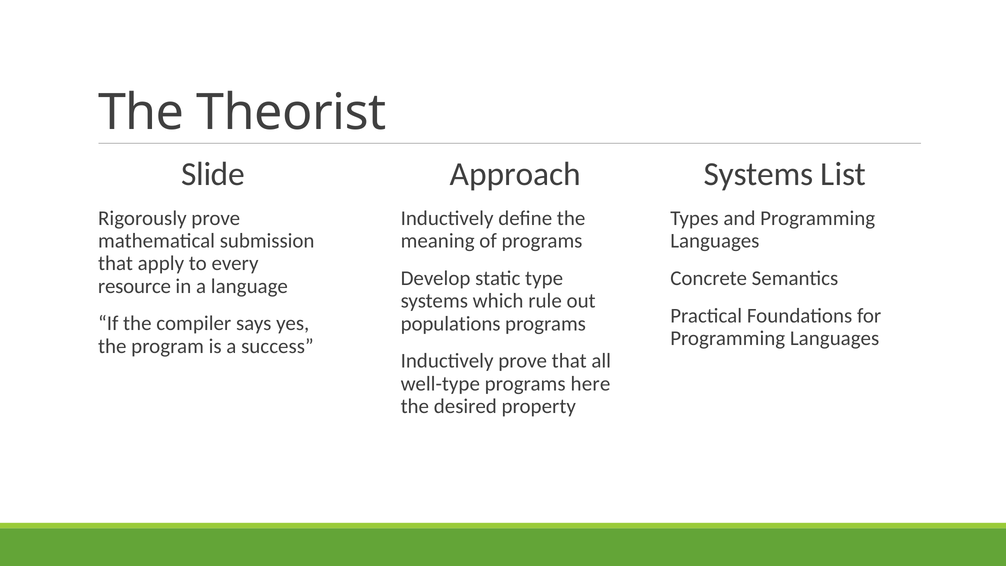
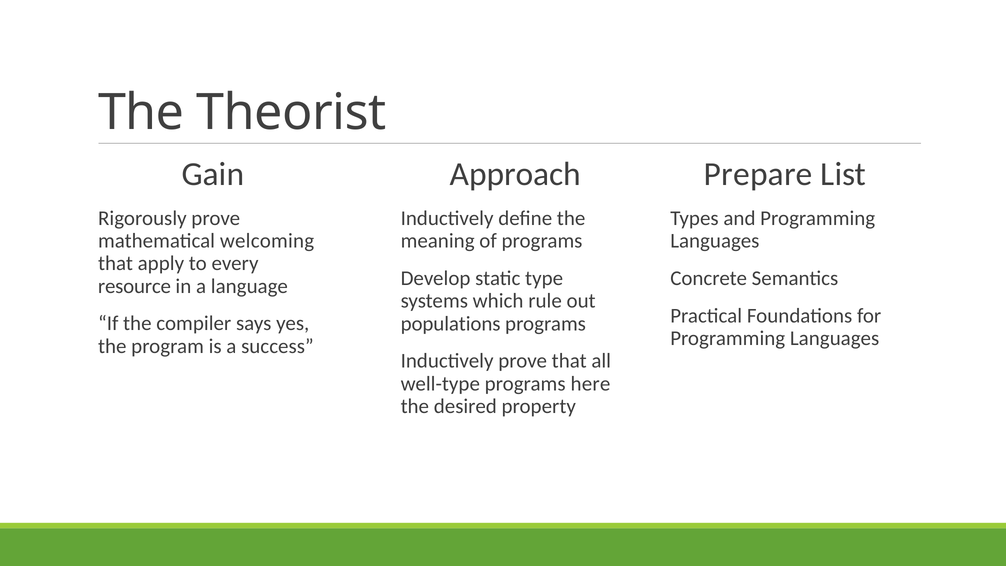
Systems at (758, 174): Systems -> Prepare
Slide: Slide -> Gain
submission: submission -> welcoming
